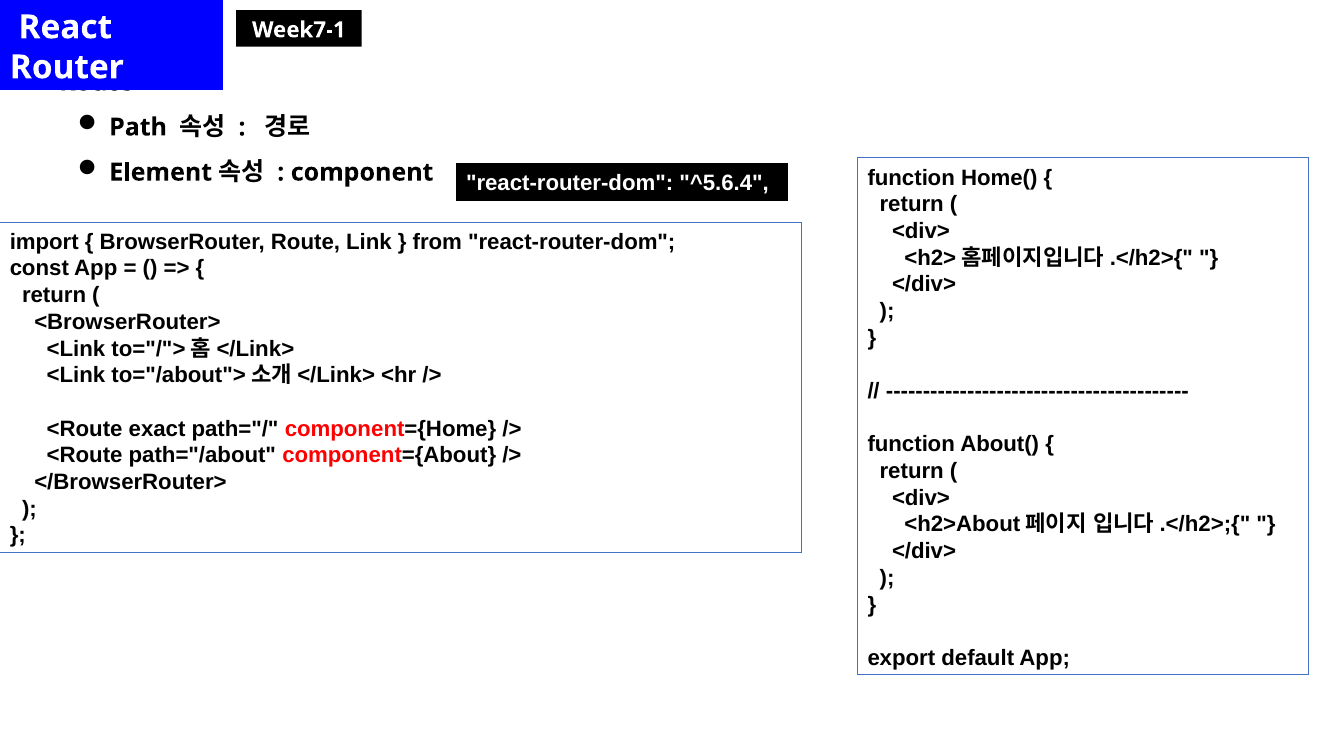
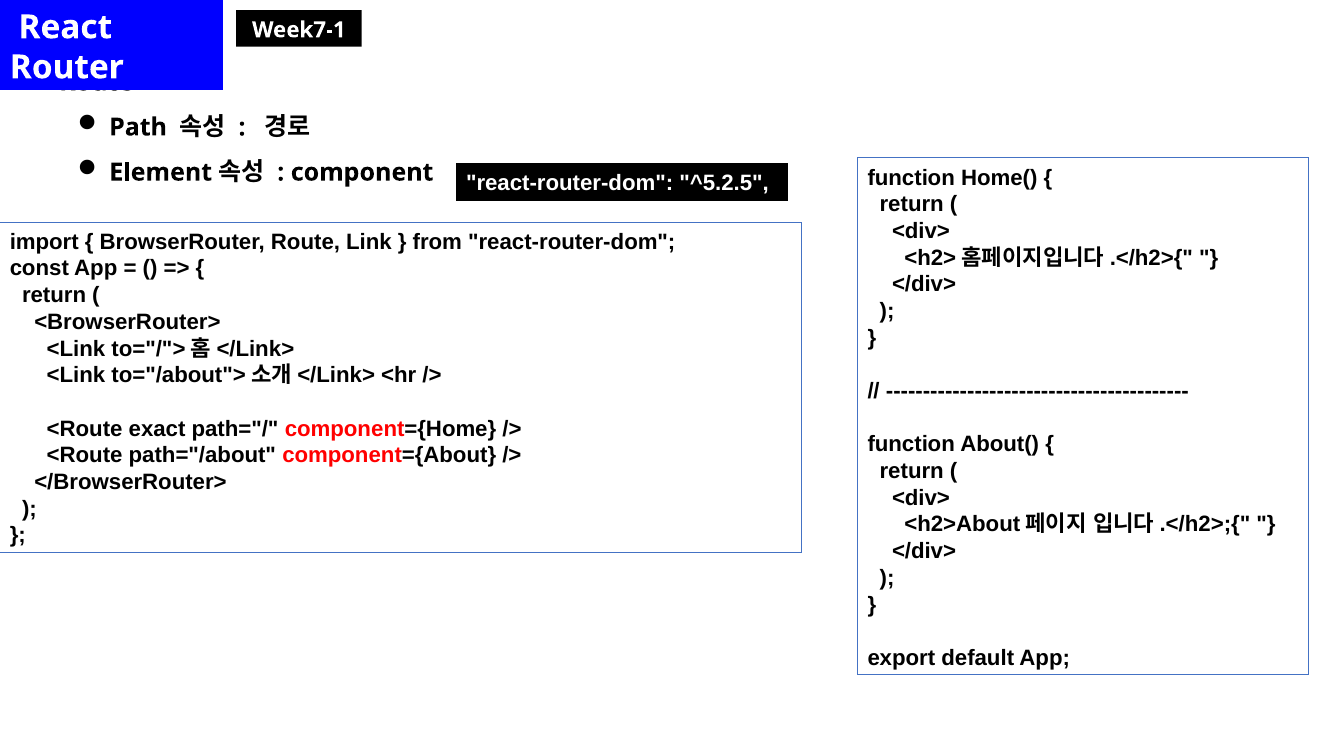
^5.6.4: ^5.6.4 -> ^5.2.5
